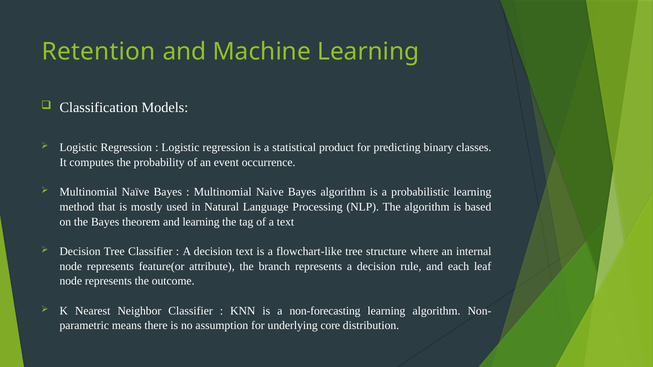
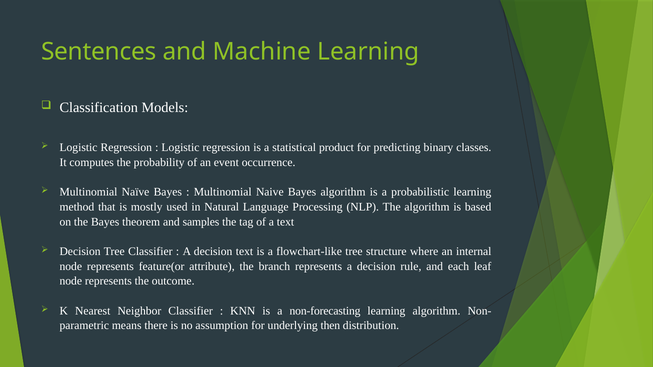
Retention: Retention -> Sentences
and learning: learning -> samples
core: core -> then
